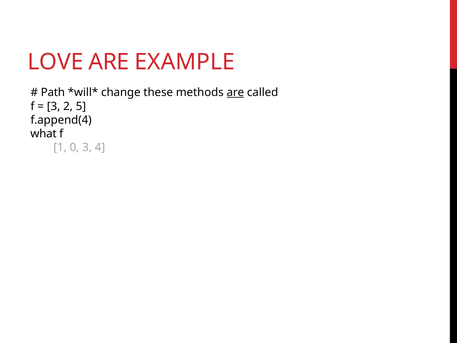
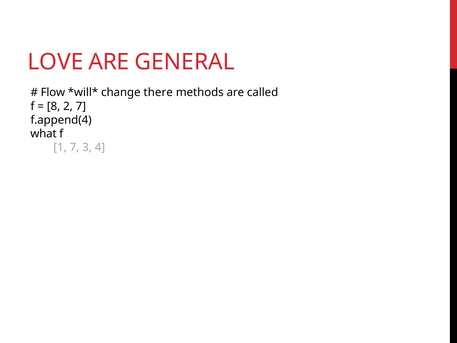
EXAMPLE: EXAMPLE -> GENERAL
Path: Path -> Flow
these: these -> there
are at (235, 92) underline: present -> none
3 at (54, 106): 3 -> 8
2 5: 5 -> 7
1 0: 0 -> 7
